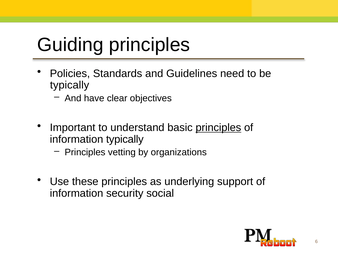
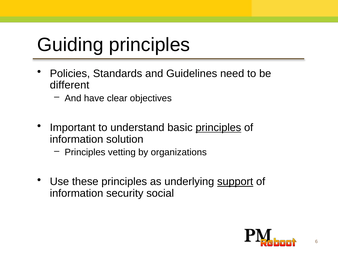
typically at (70, 85): typically -> different
information typically: typically -> solution
support underline: none -> present
